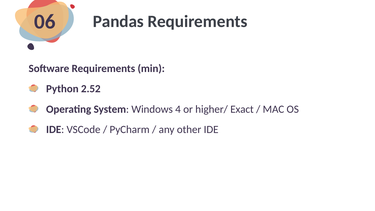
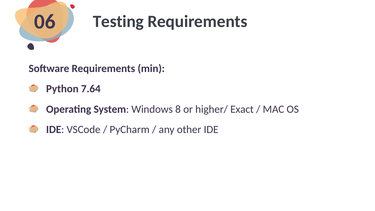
Pandas: Pandas -> Testing
2.52: 2.52 -> 7.64
4: 4 -> 8
